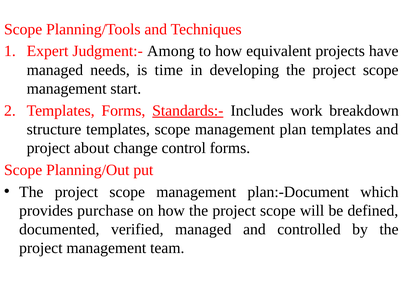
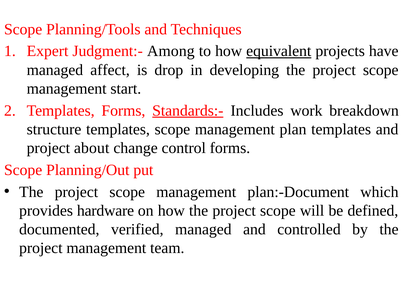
equivalent underline: none -> present
needs: needs -> affect
time: time -> drop
purchase: purchase -> hardware
